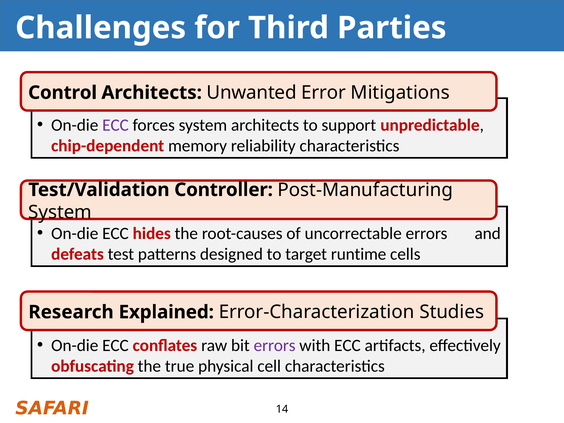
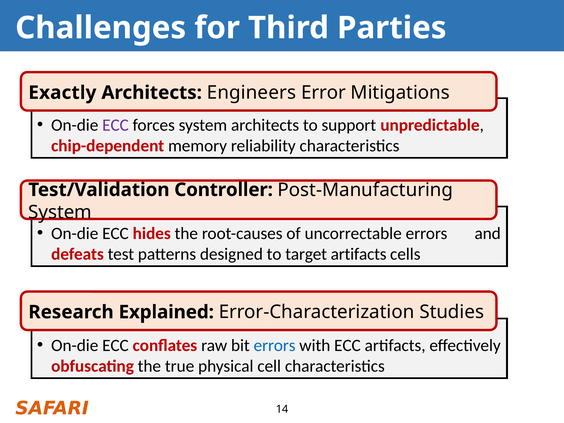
Control: Control -> Exactly
Unwanted: Unwanted -> Engineers
target runtime: runtime -> artifacts
errors at (275, 346) colour: purple -> blue
